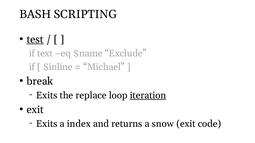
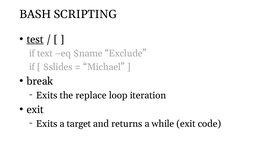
$inline: $inline -> $slides
iteration underline: present -> none
index: index -> target
snow: snow -> while
